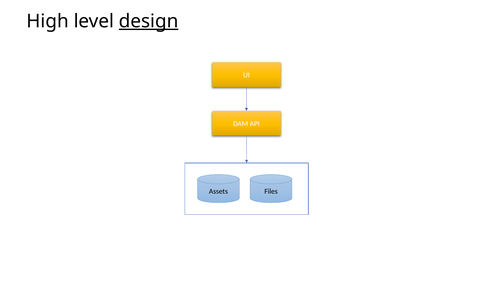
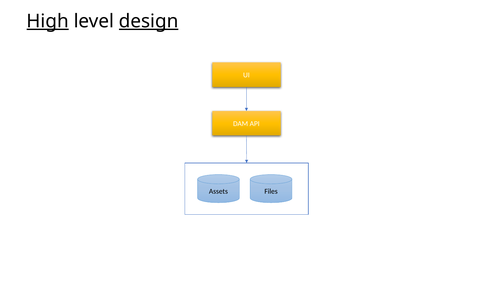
High underline: none -> present
